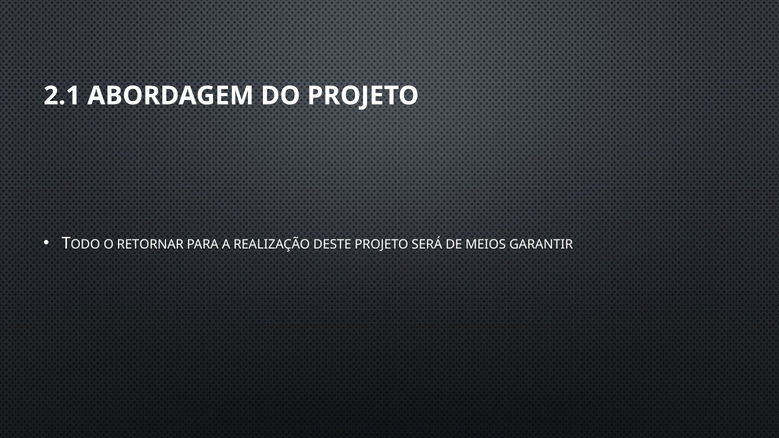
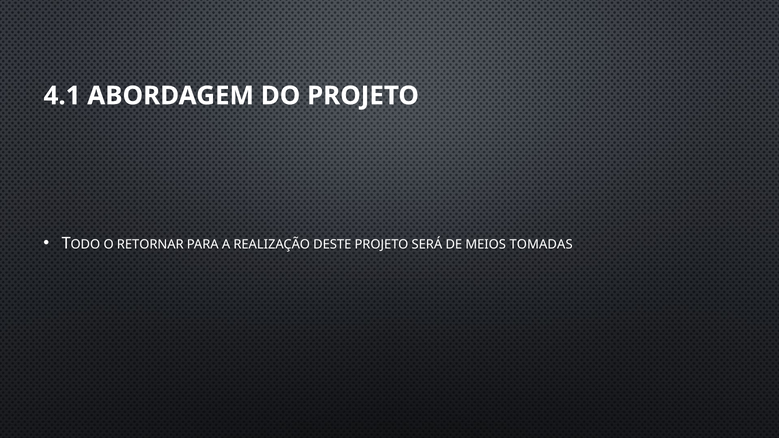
2.1: 2.1 -> 4.1
GARANTIR: GARANTIR -> TOMADAS
